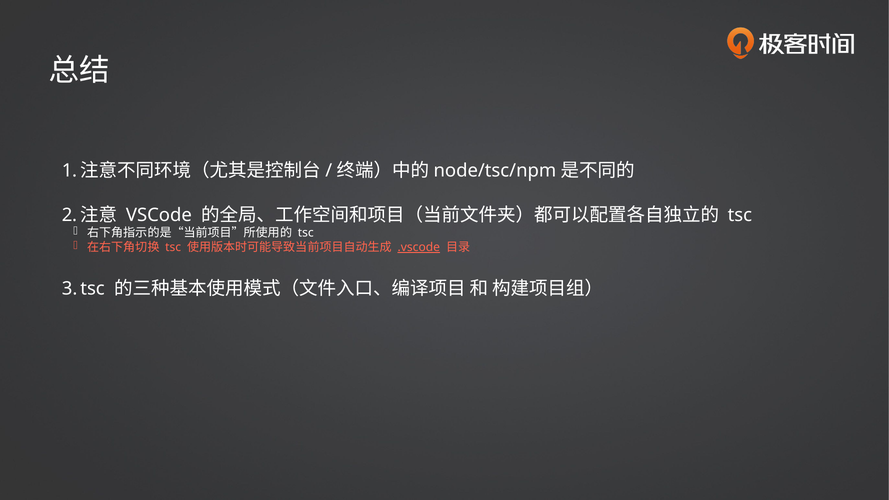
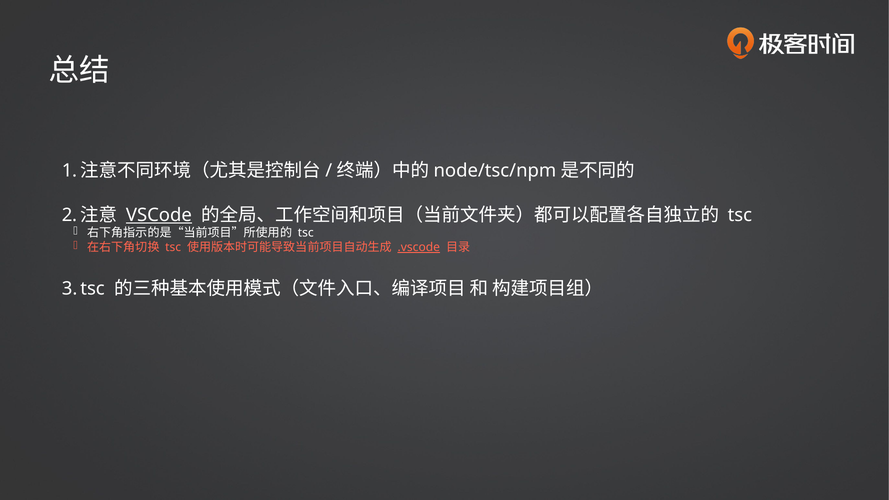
VSCode underline: none -> present
